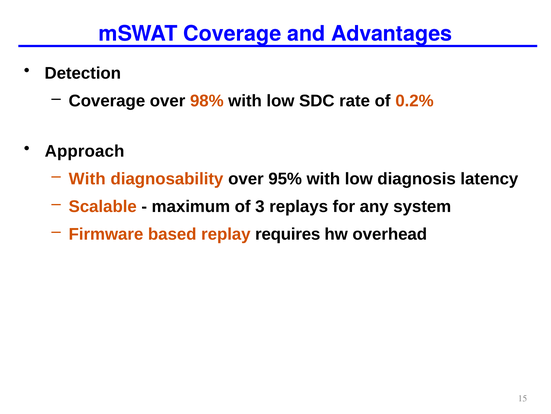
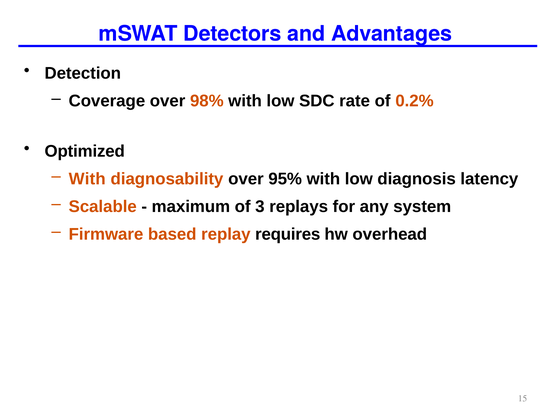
mSWAT Coverage: Coverage -> Detectors
Approach: Approach -> Optimized
